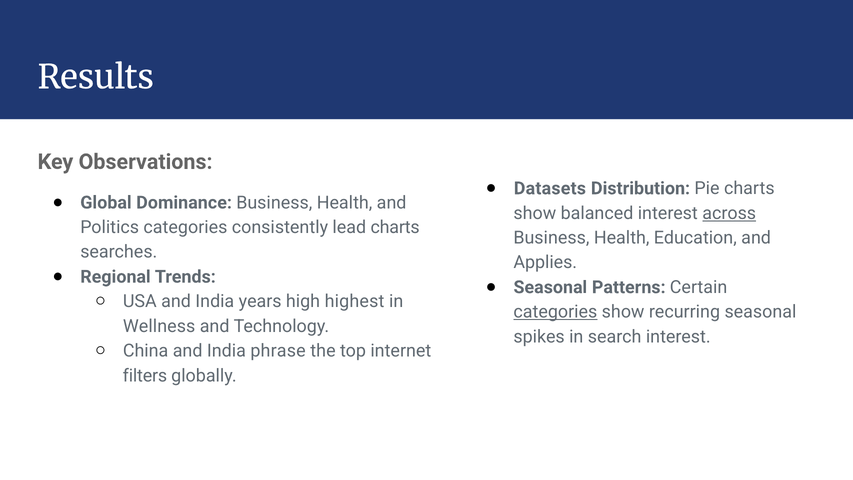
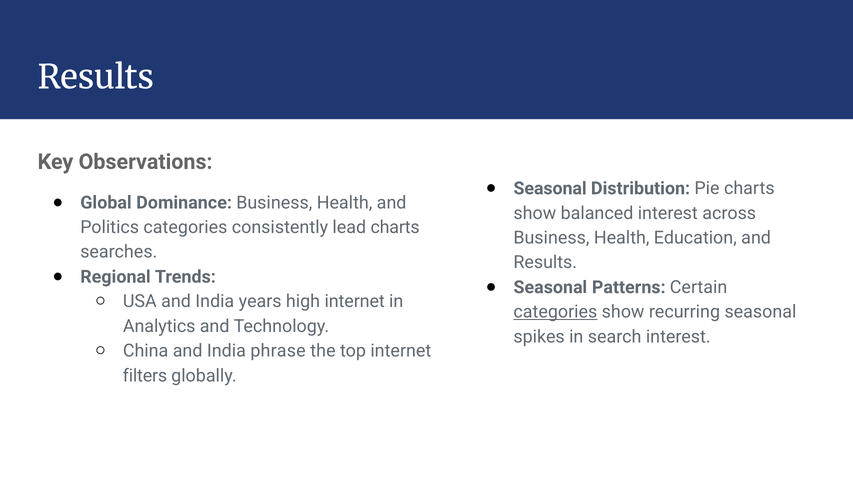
Datasets at (550, 188): Datasets -> Seasonal
across underline: present -> none
Applies at (545, 262): Applies -> Results
high highest: highest -> internet
Wellness: Wellness -> Analytics
